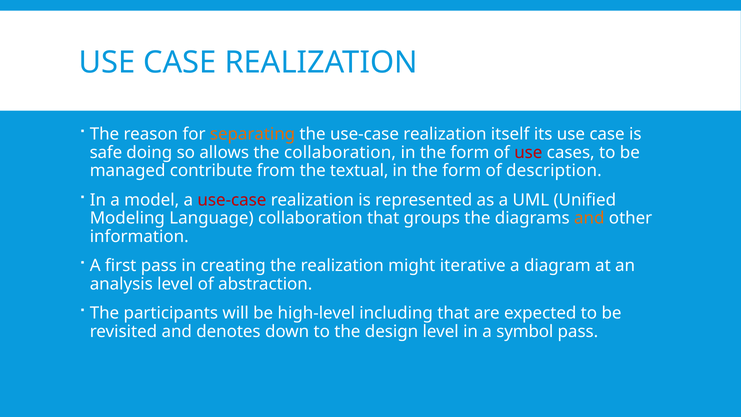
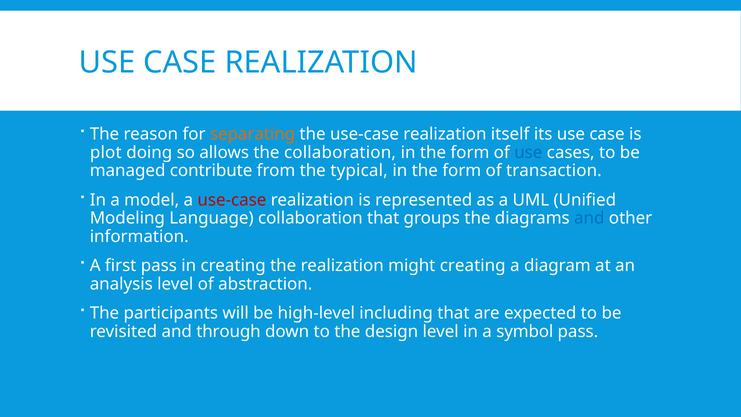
safe: safe -> plot
use at (528, 152) colour: red -> blue
textual: textual -> typical
description: description -> transaction
and at (589, 218) colour: orange -> blue
might iterative: iterative -> creating
denotes: denotes -> through
